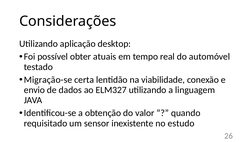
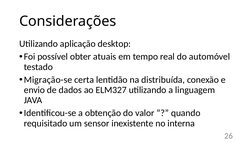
viabilidade: viabilidade -> distribuída
estudo: estudo -> interna
